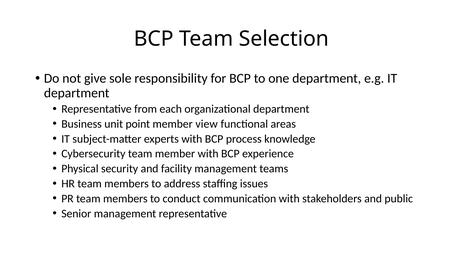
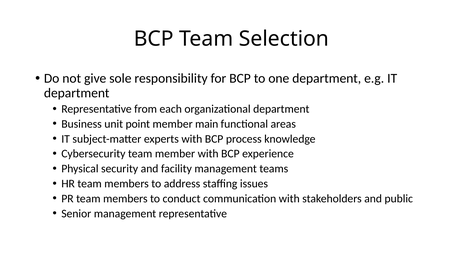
view: view -> main
